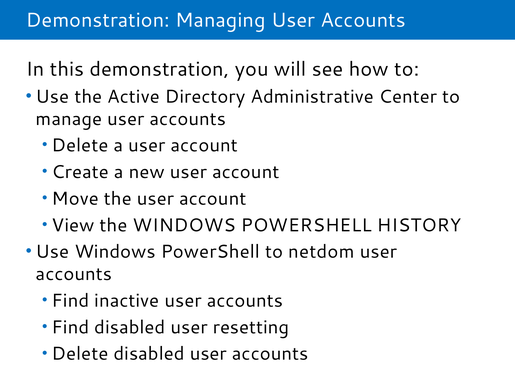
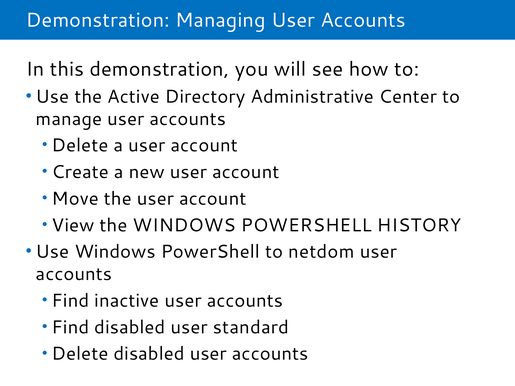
resetting: resetting -> standard
